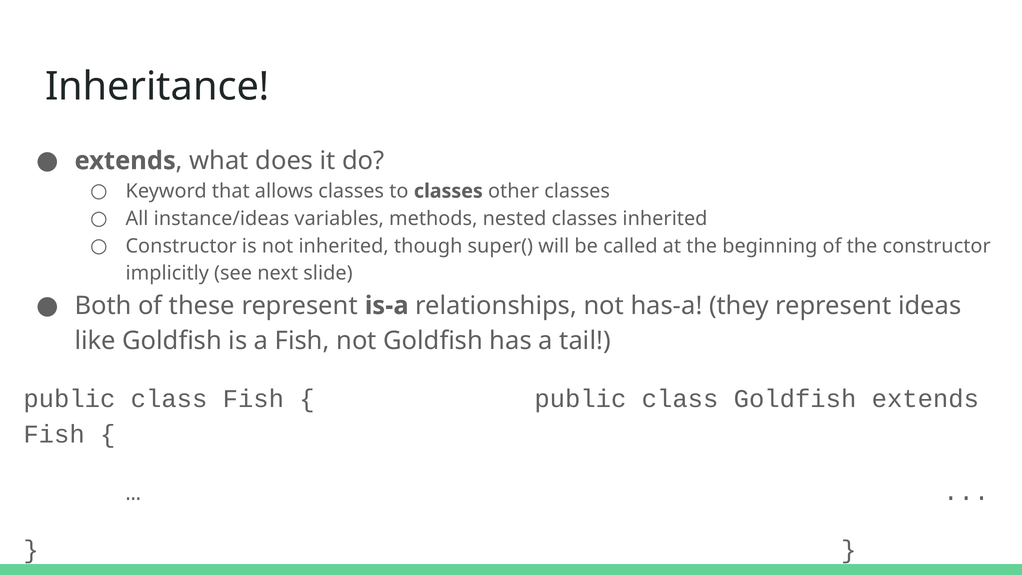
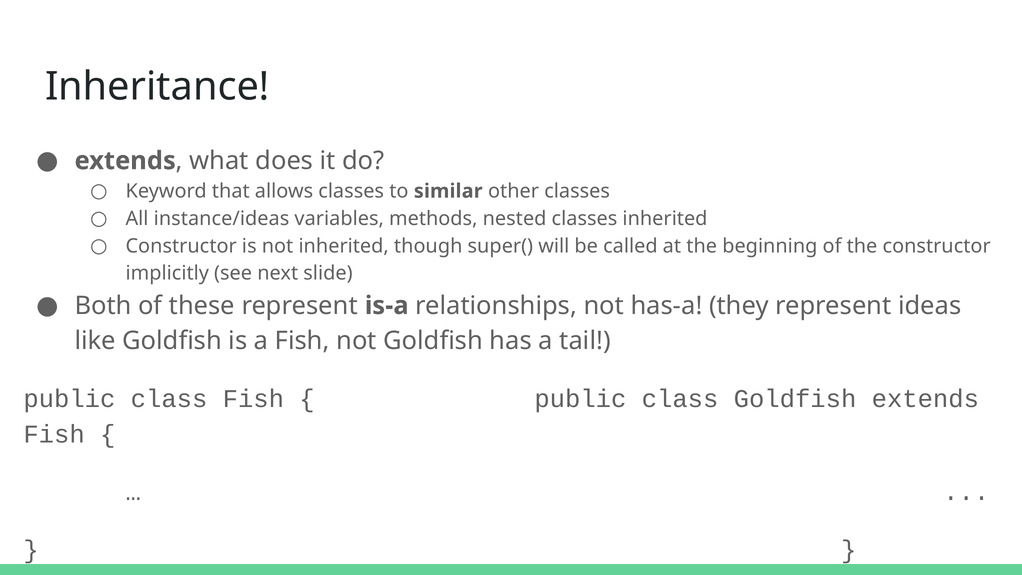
to classes: classes -> similar
